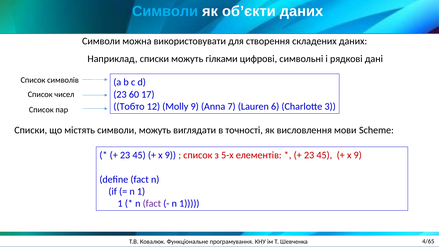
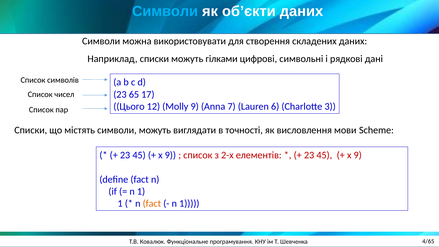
60: 60 -> 65
Тобто: Тобто -> Цього
5-х: 5-х -> 2-х
fact at (152, 204) colour: purple -> orange
